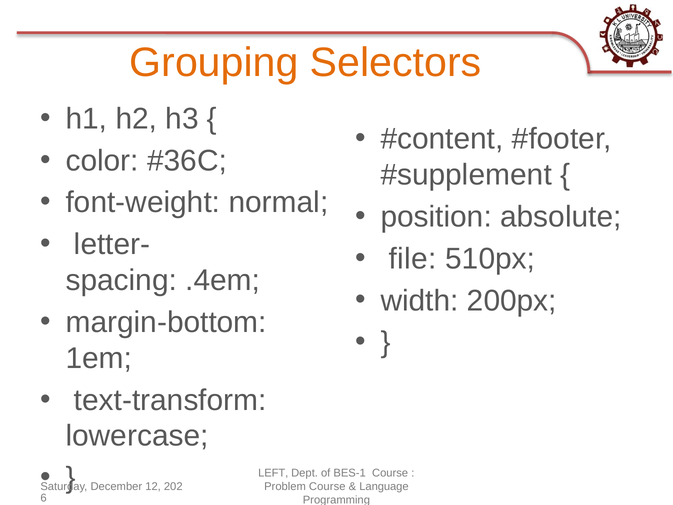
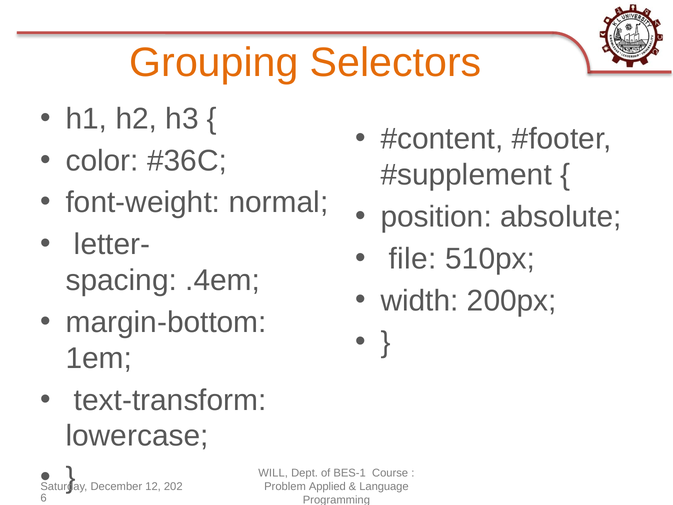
LEFT: LEFT -> WILL
Problem Course: Course -> Applied
